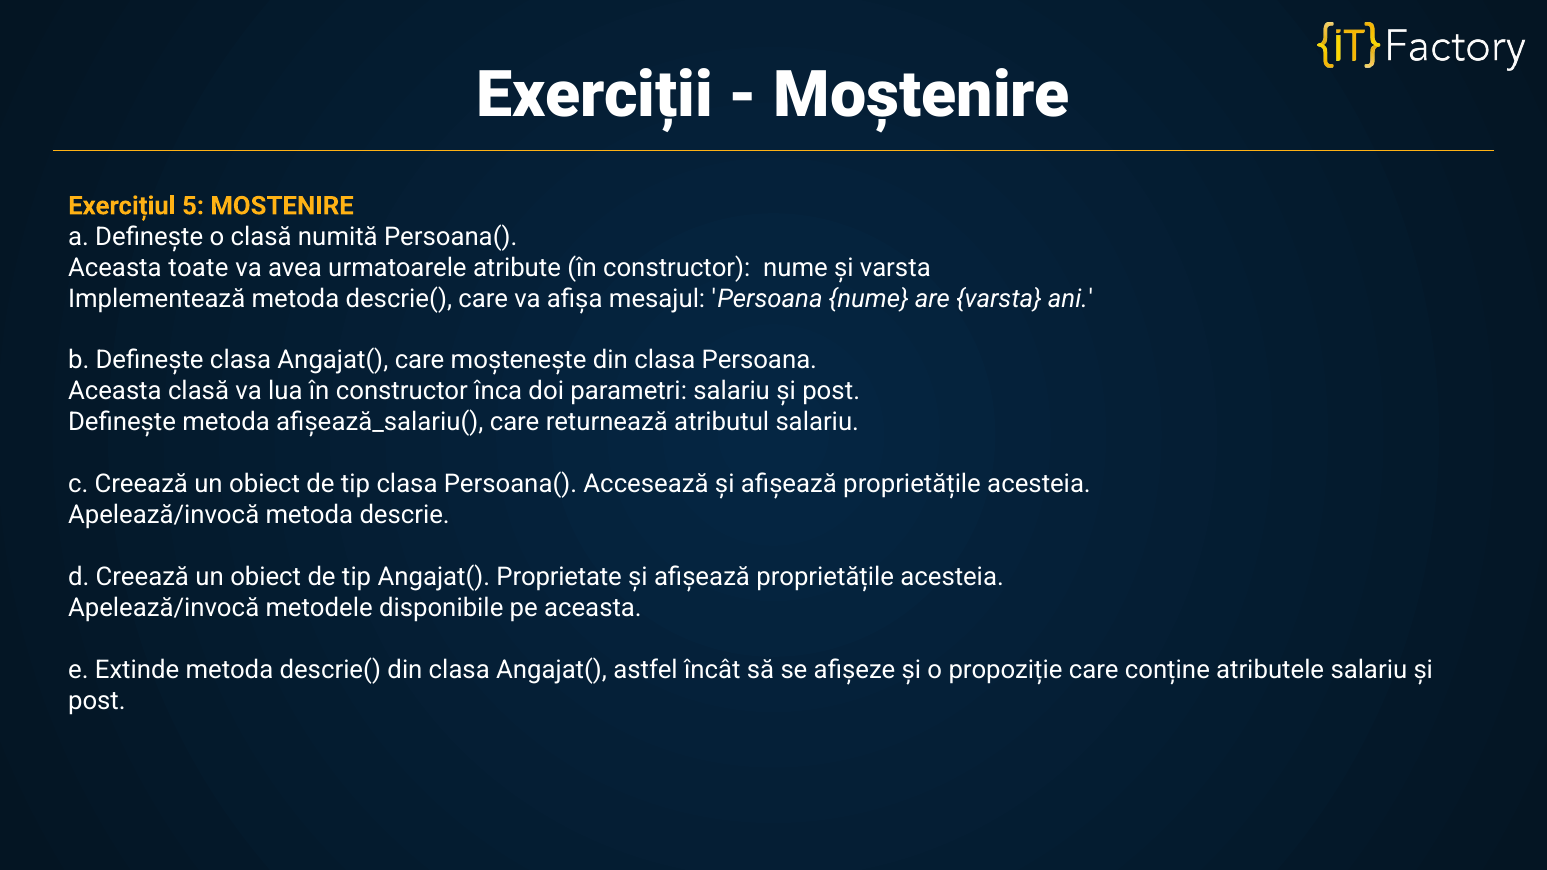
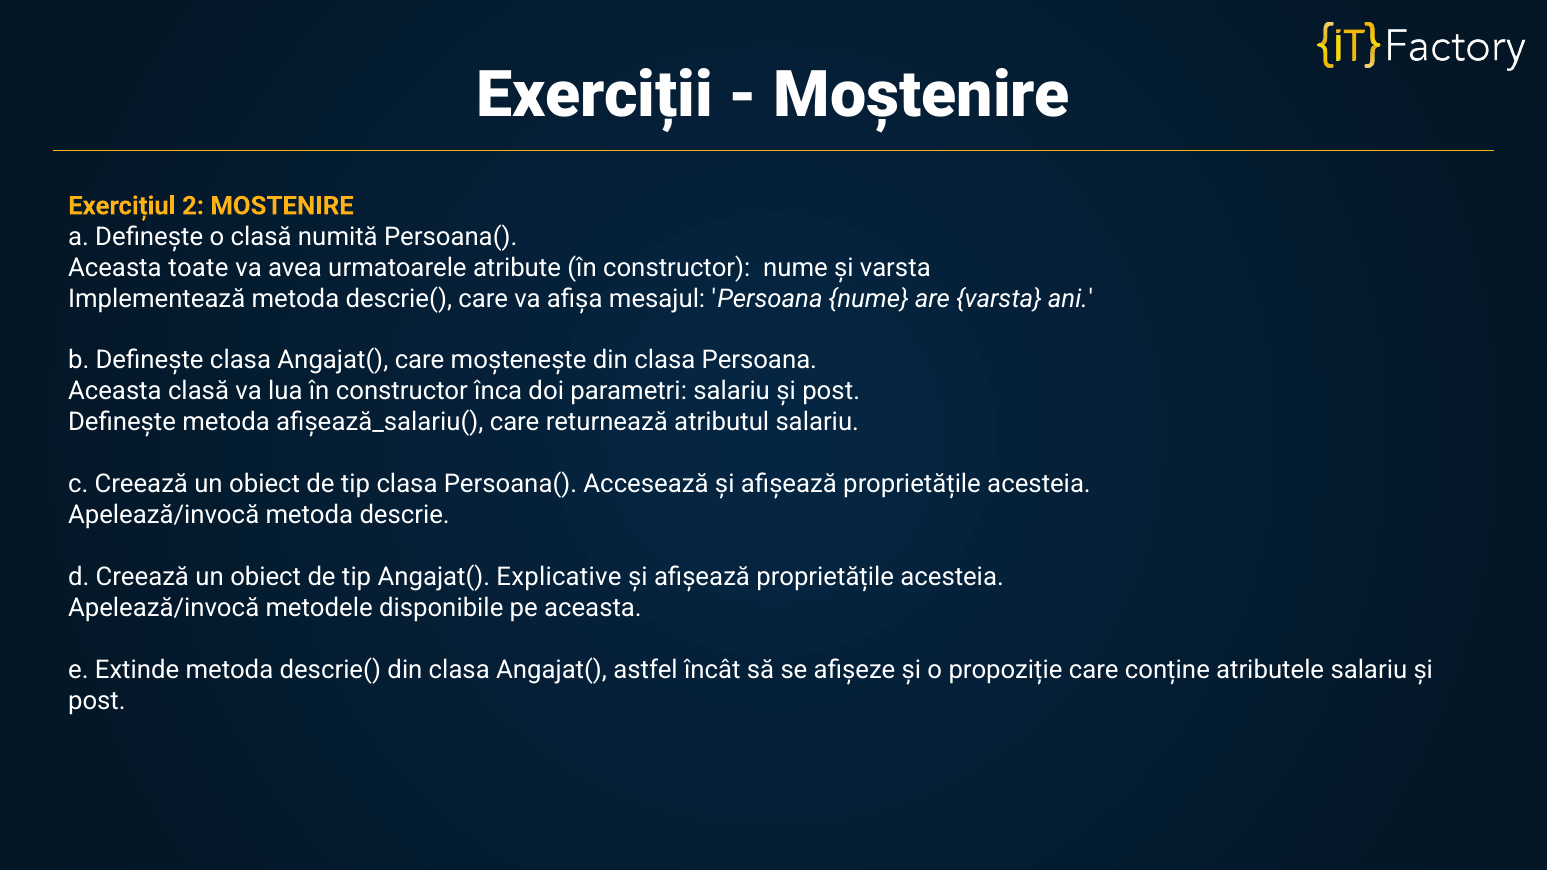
5: 5 -> 2
Proprietate: Proprietate -> Explicative
